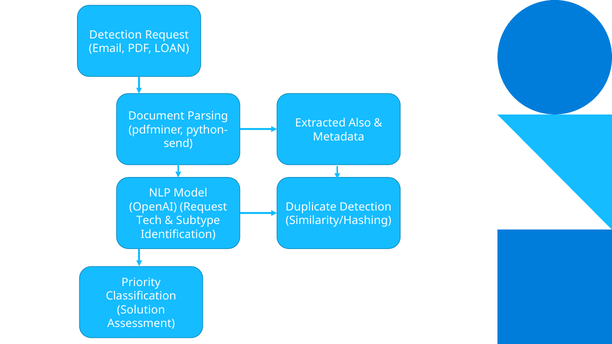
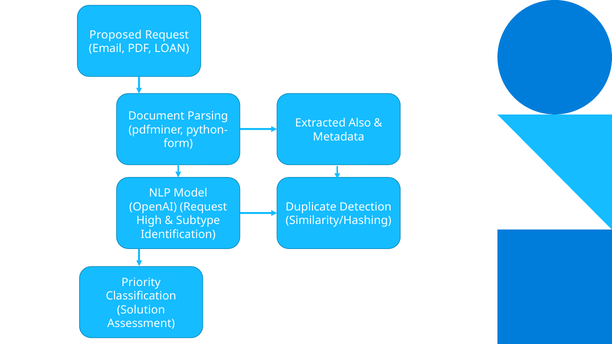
Detection at (116, 35): Detection -> Proposed
send: send -> form
Tech: Tech -> High
